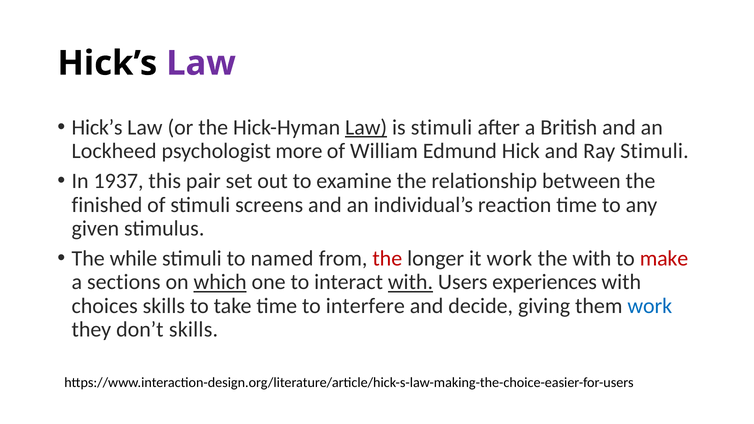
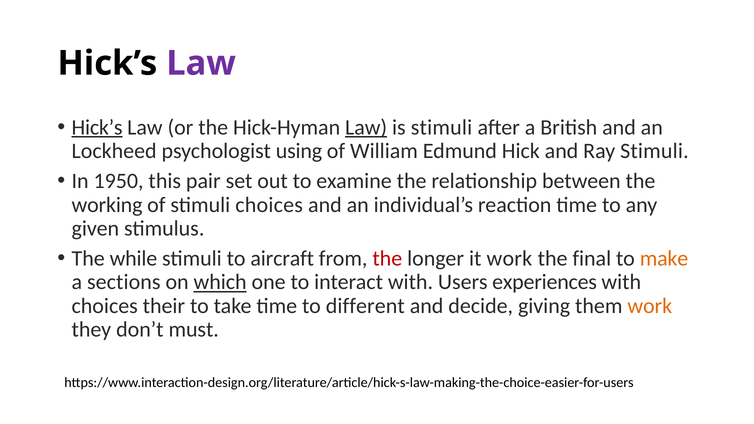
Hick’s at (97, 127) underline: none -> present
more: more -> using
1937: 1937 -> 1950
finished: finished -> working
stimuli screens: screens -> choices
named: named -> aircraft
the with: with -> final
make colour: red -> orange
with at (410, 282) underline: present -> none
choices skills: skills -> their
interfere: interfere -> different
work at (650, 306) colour: blue -> orange
don’t skills: skills -> must
